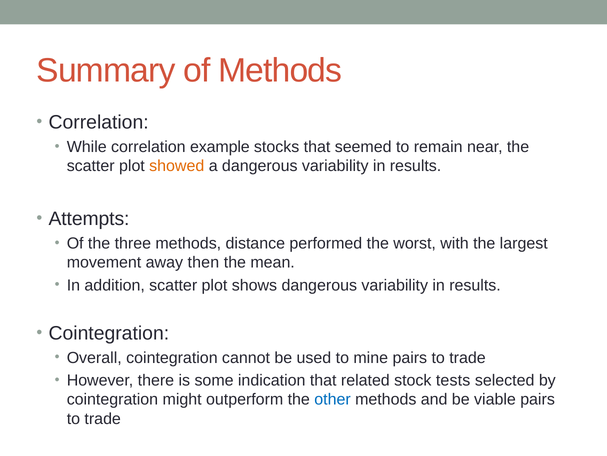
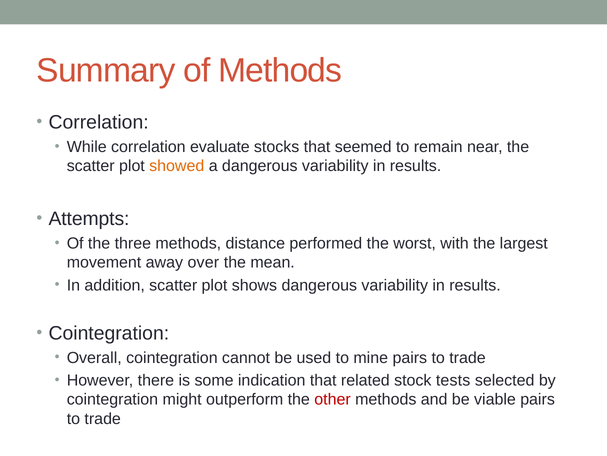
example: example -> evaluate
then: then -> over
other colour: blue -> red
